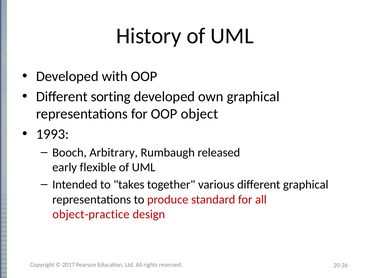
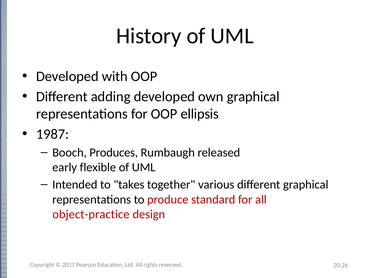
sorting: sorting -> adding
object: object -> ellipsis
1993: 1993 -> 1987
Arbitrary: Arbitrary -> Produces
